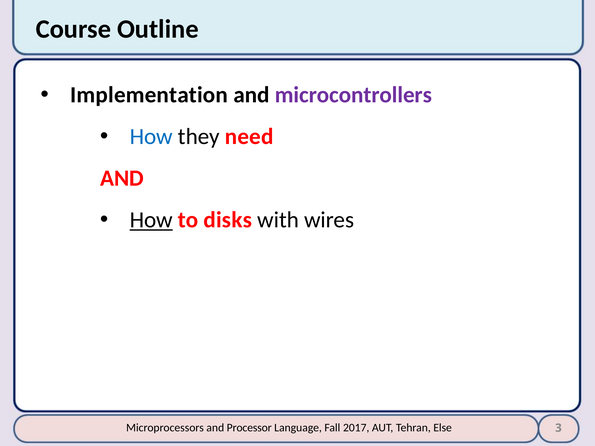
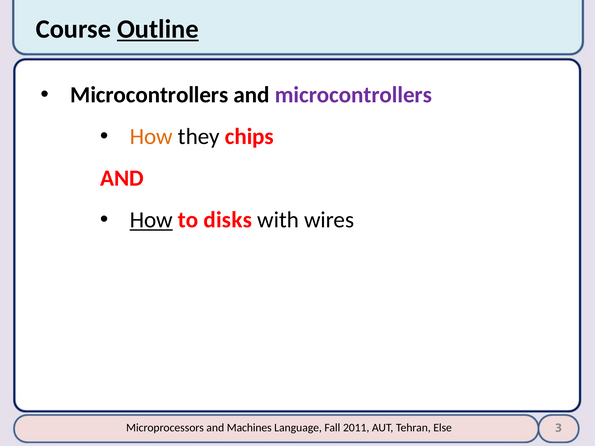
Outline underline: none -> present
Implementation at (149, 95): Implementation -> Microcontrollers
How at (151, 137) colour: blue -> orange
need: need -> chips
Processor: Processor -> Machines
2017: 2017 -> 2011
